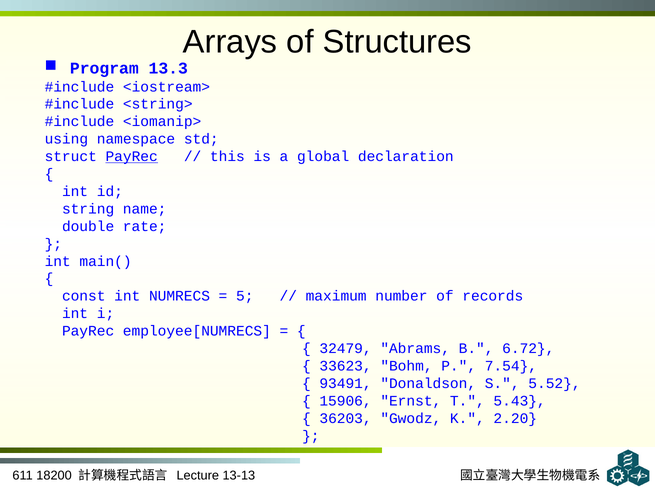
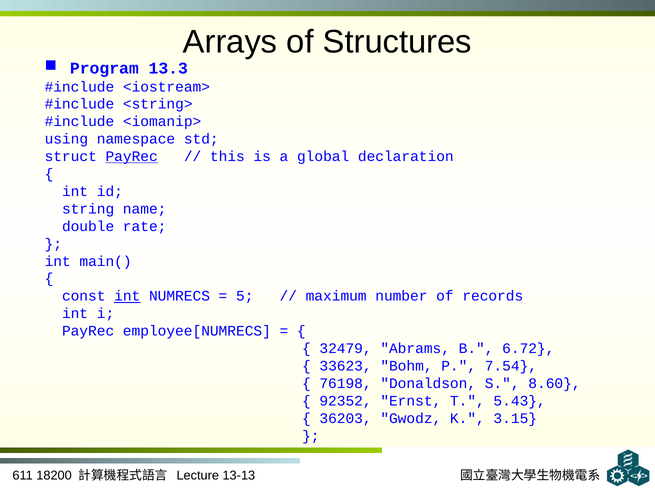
int at (127, 296) underline: none -> present
93491: 93491 -> 76198
5.52: 5.52 -> 8.60
15906: 15906 -> 92352
2.20: 2.20 -> 3.15
